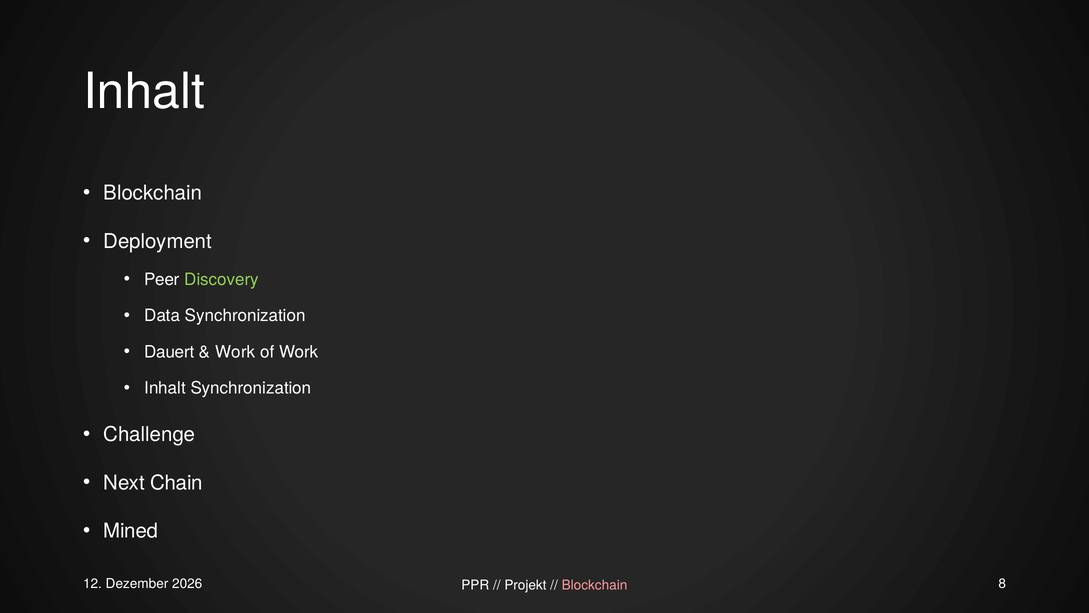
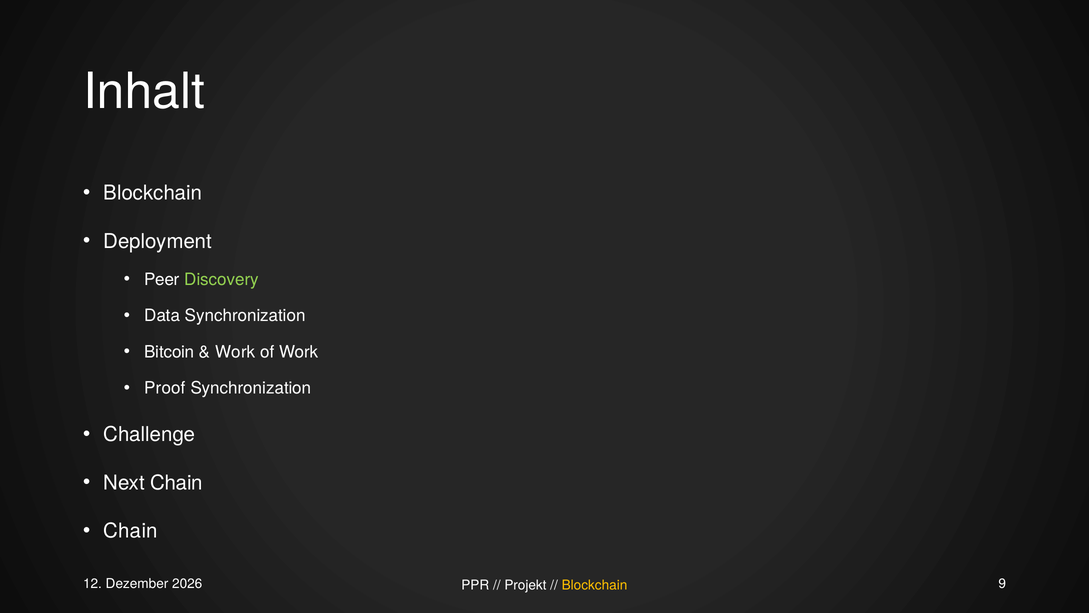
Dauert: Dauert -> Bitcoin
Inhalt at (165, 388): Inhalt -> Proof
Mined at (131, 531): Mined -> Chain
8: 8 -> 9
Blockchain at (594, 585) colour: pink -> yellow
